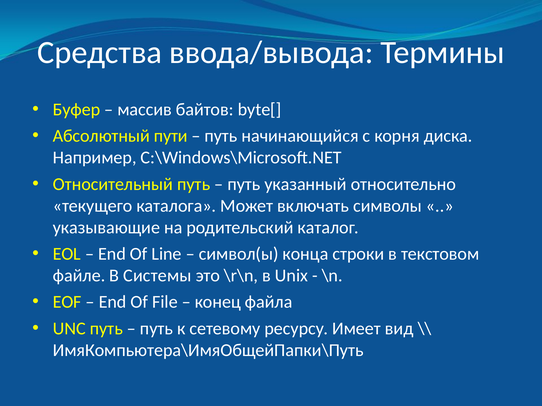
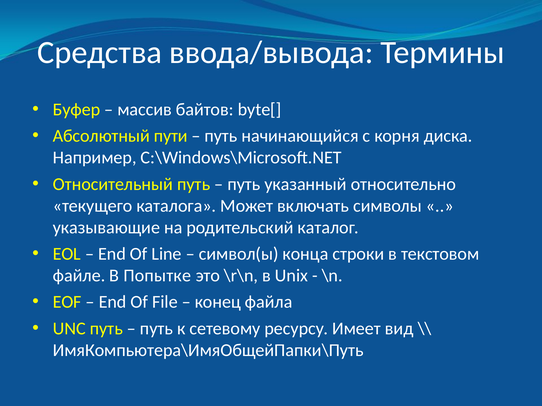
Системы: Системы -> Попытке
